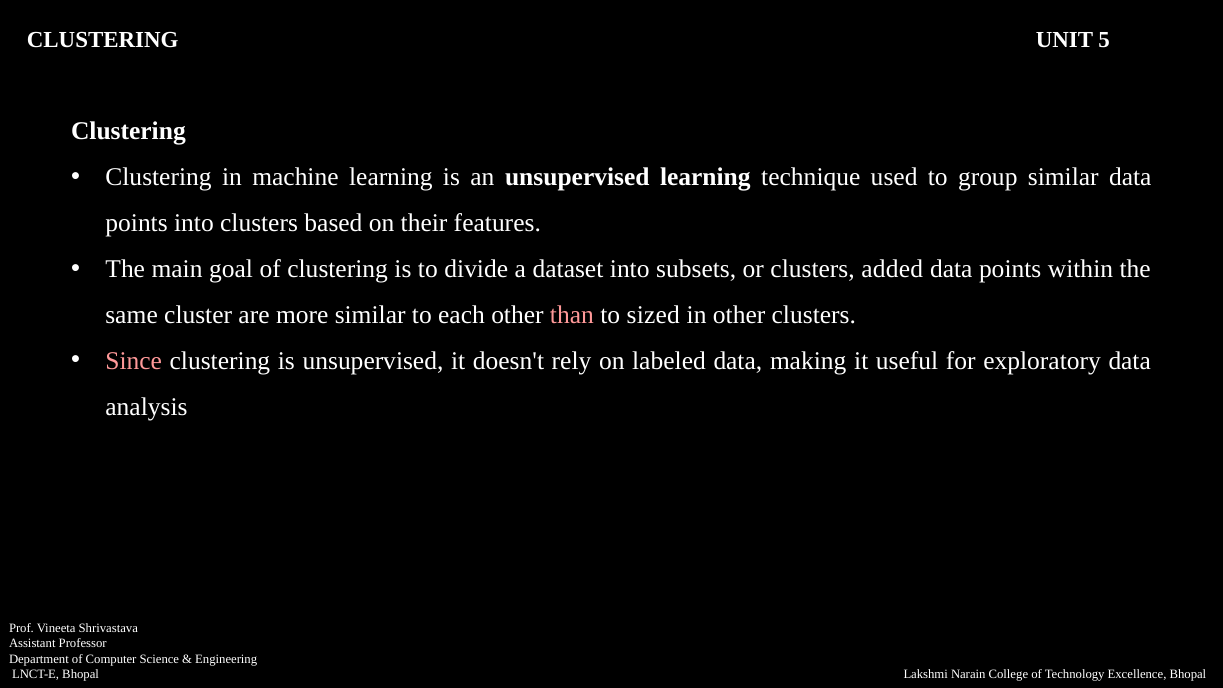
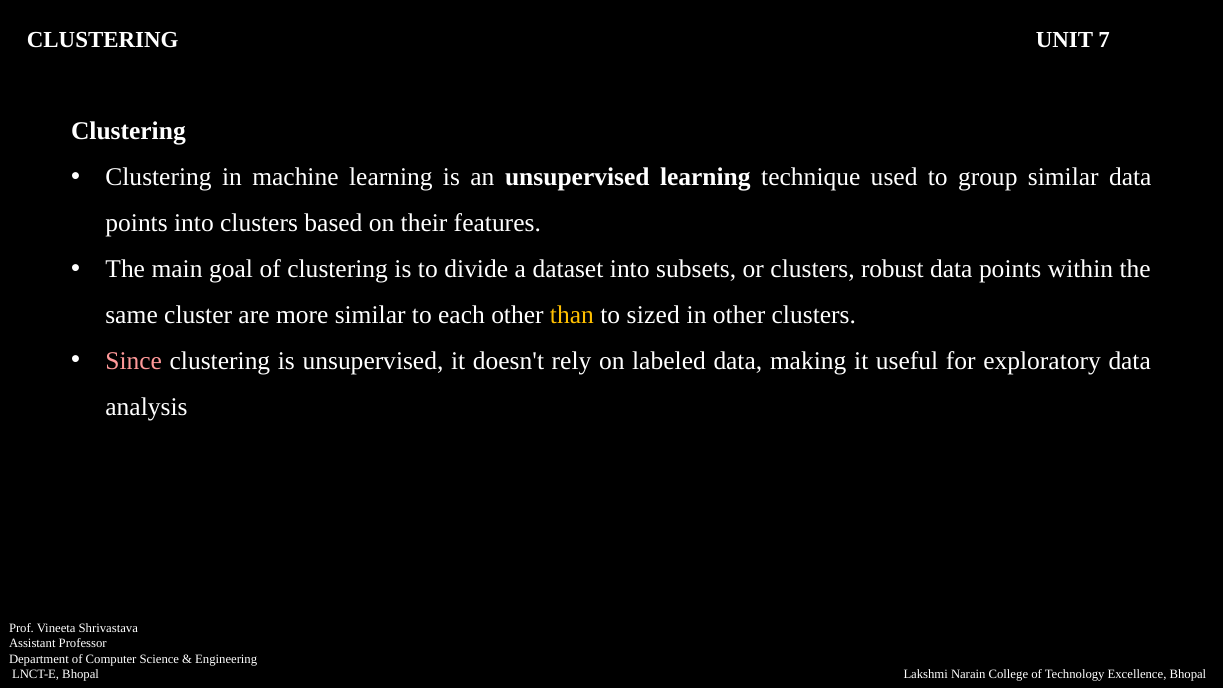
5: 5 -> 7
added: added -> robust
than colour: pink -> yellow
